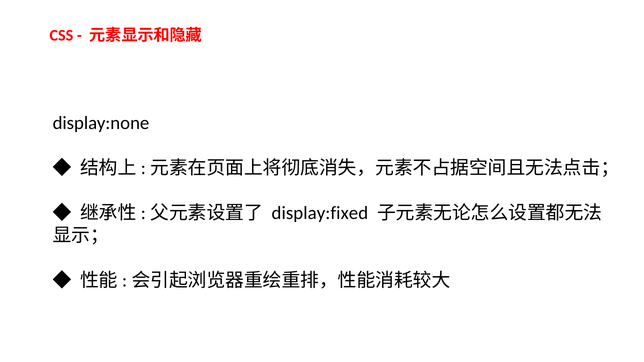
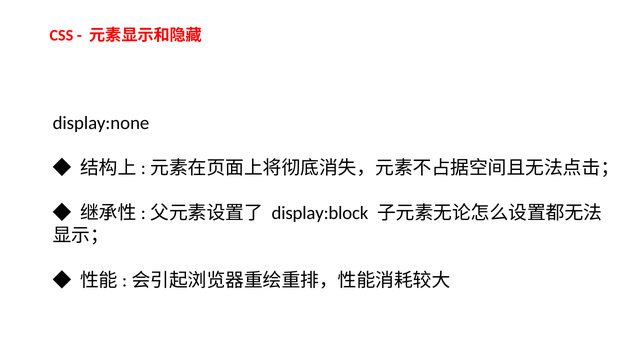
display:fixed: display:fixed -> display:block
